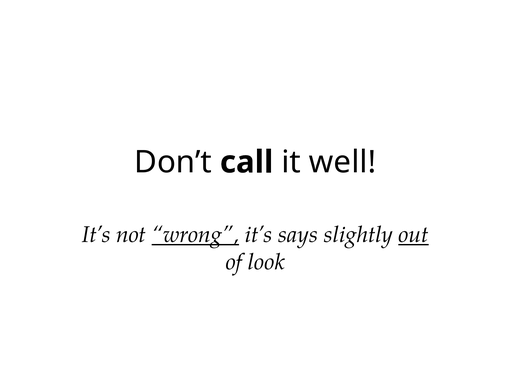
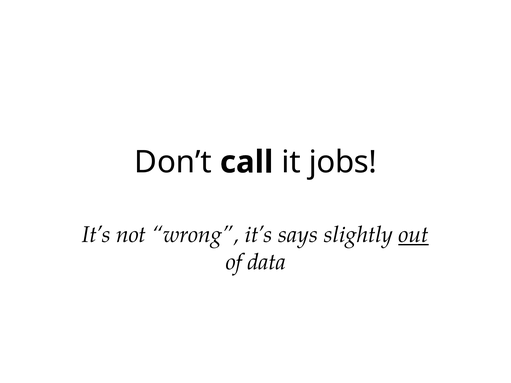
well: well -> jobs
wrong underline: present -> none
look: look -> data
